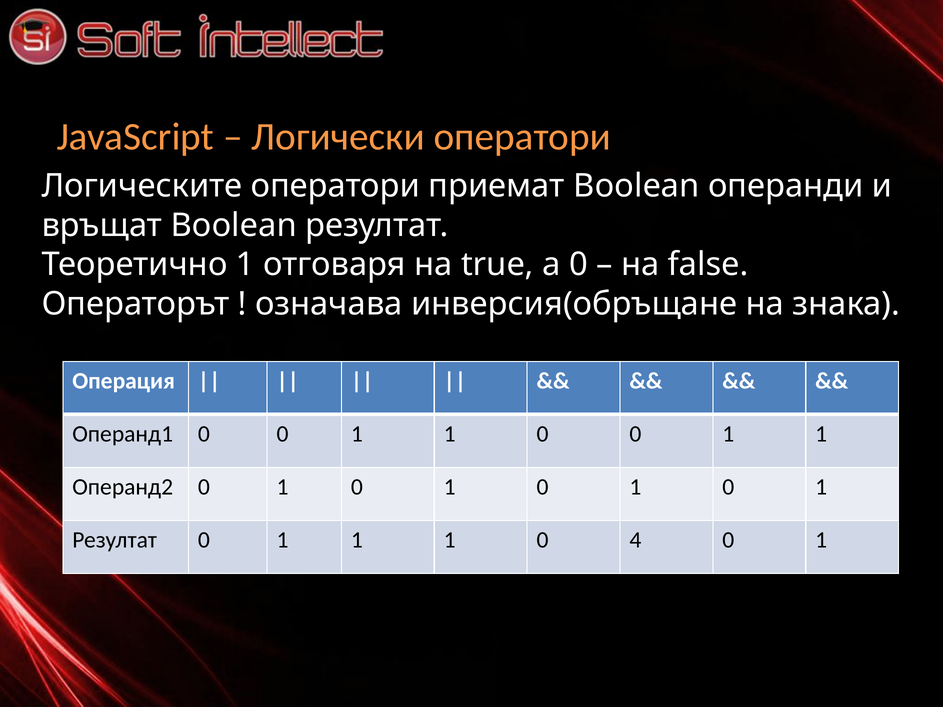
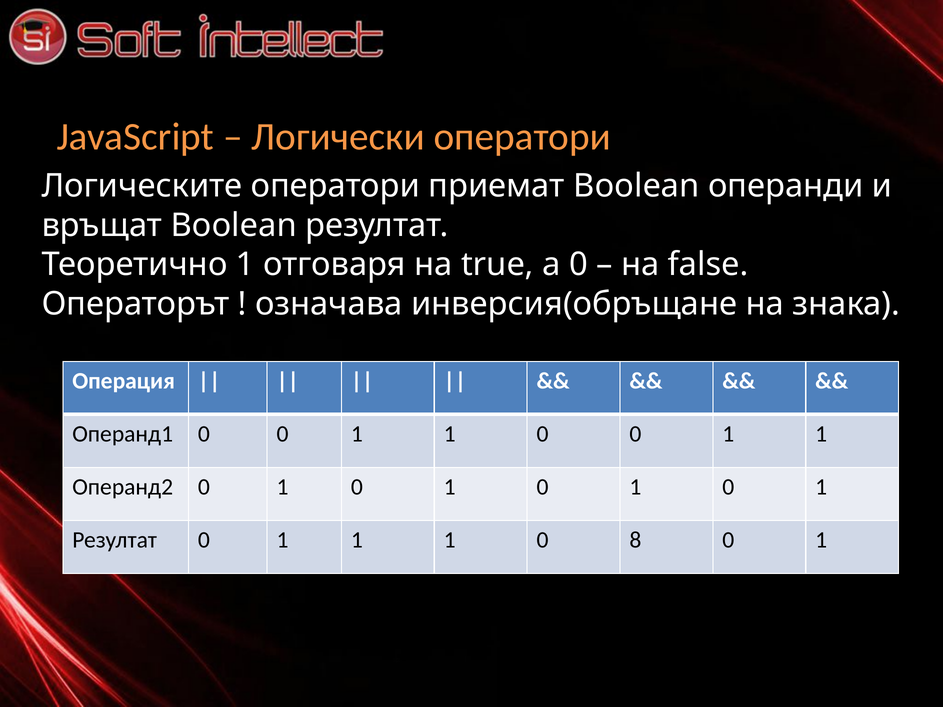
4: 4 -> 8
